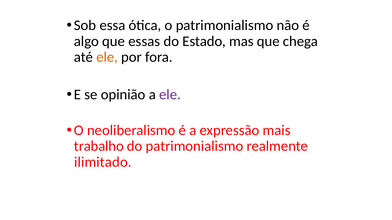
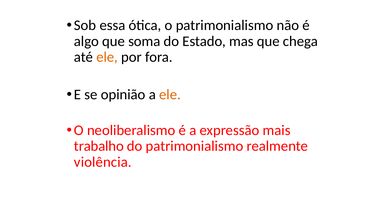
essas: essas -> soma
ele at (170, 95) colour: purple -> orange
ilimitado: ilimitado -> violência
